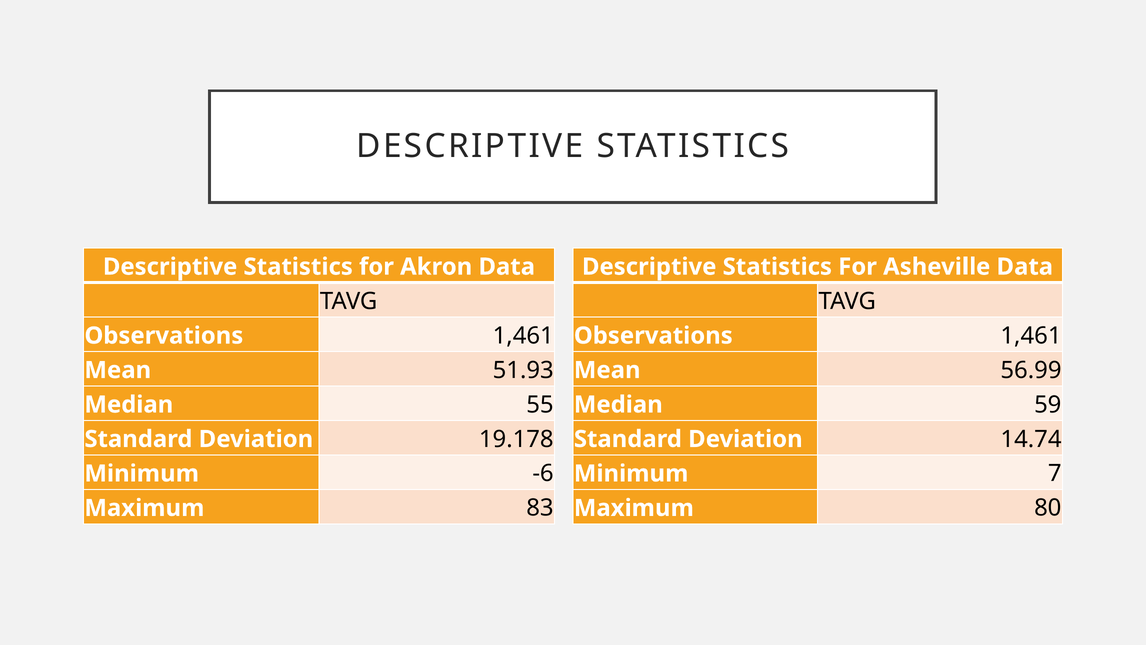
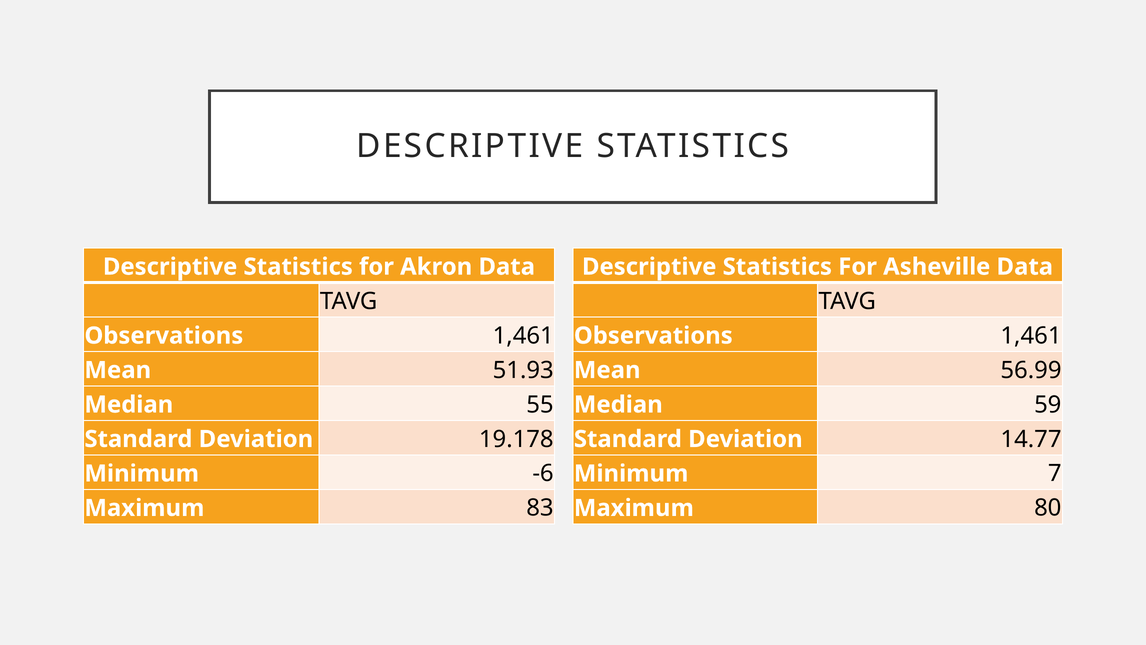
14.74: 14.74 -> 14.77
